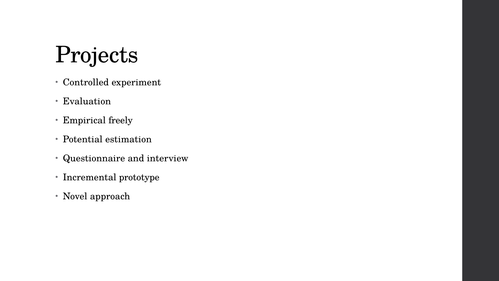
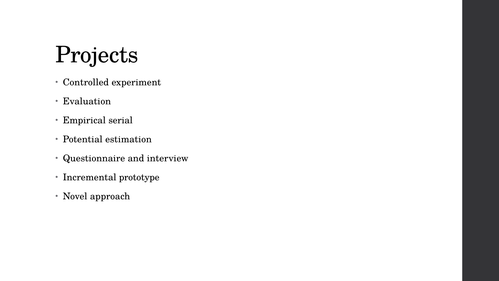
freely: freely -> serial
